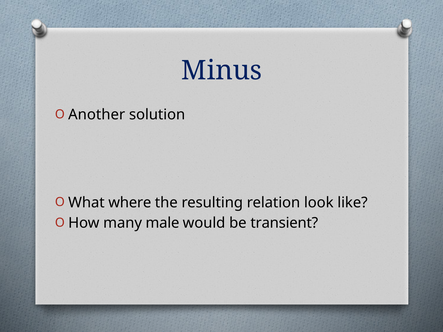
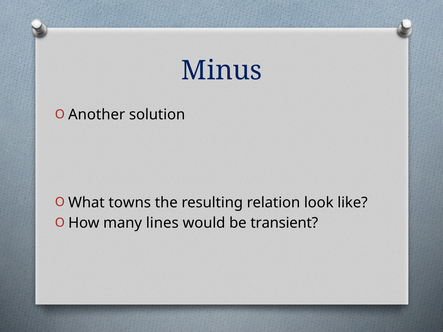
where: where -> towns
male: male -> lines
